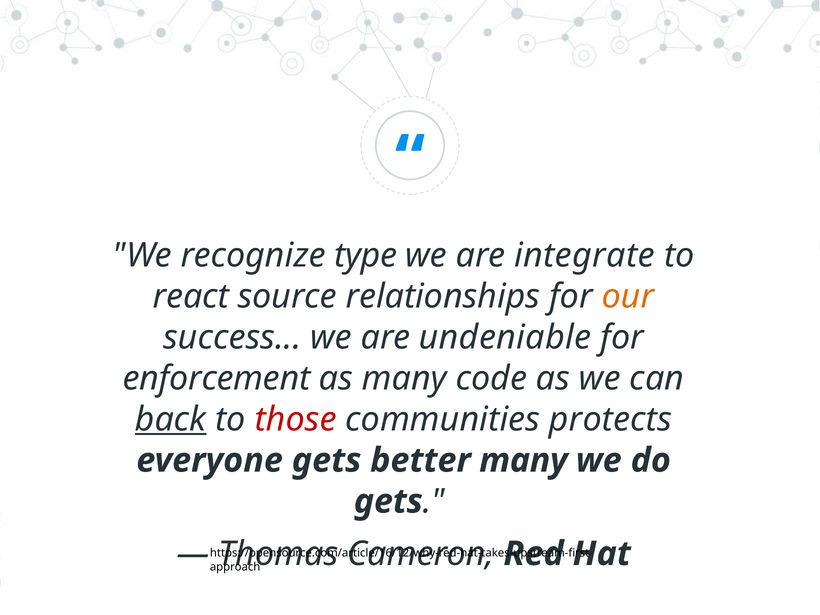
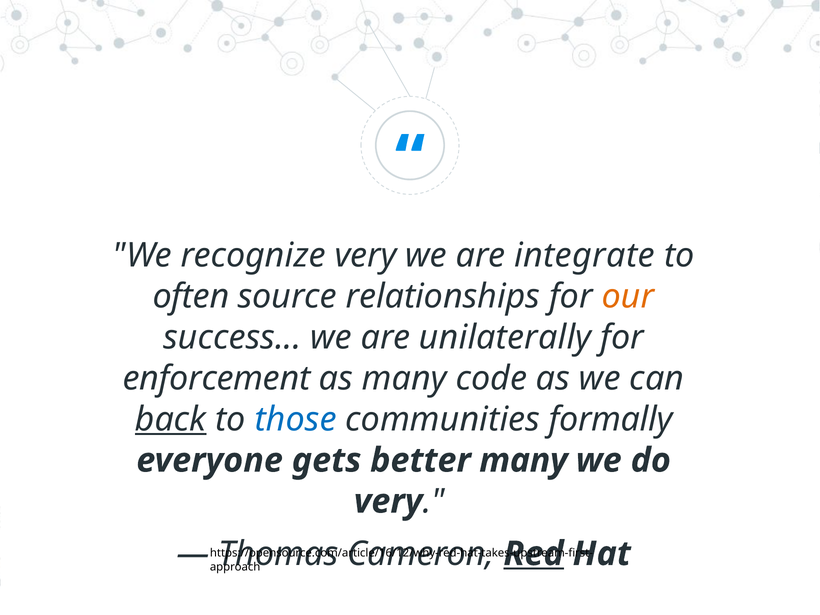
recognize type: type -> very
react: react -> often
undeniable: undeniable -> unilaterally
those colour: red -> blue
protects: protects -> formally
gets at (388, 501): gets -> very
Red underline: none -> present
